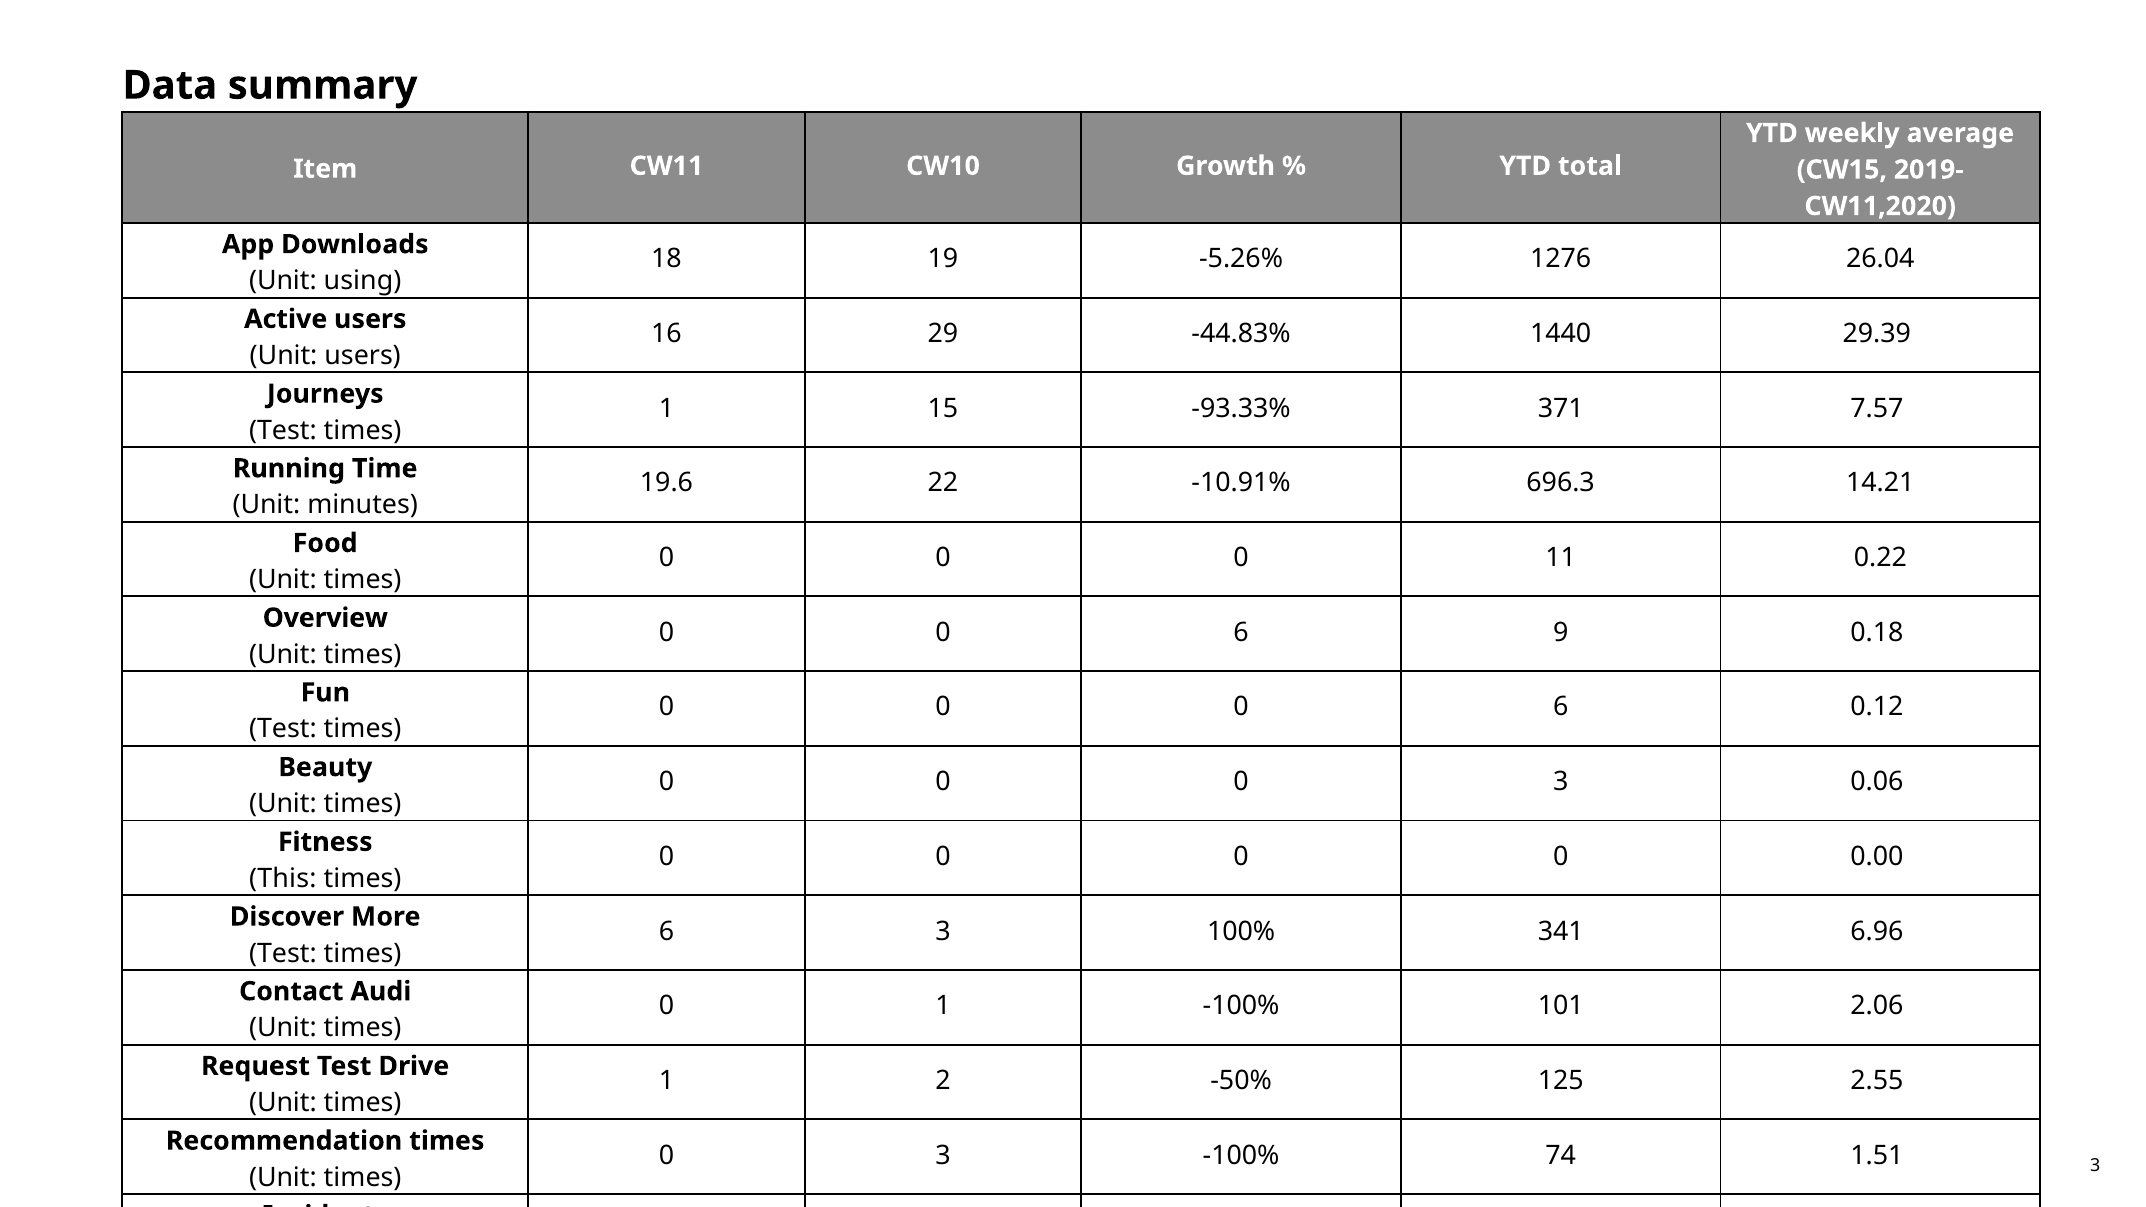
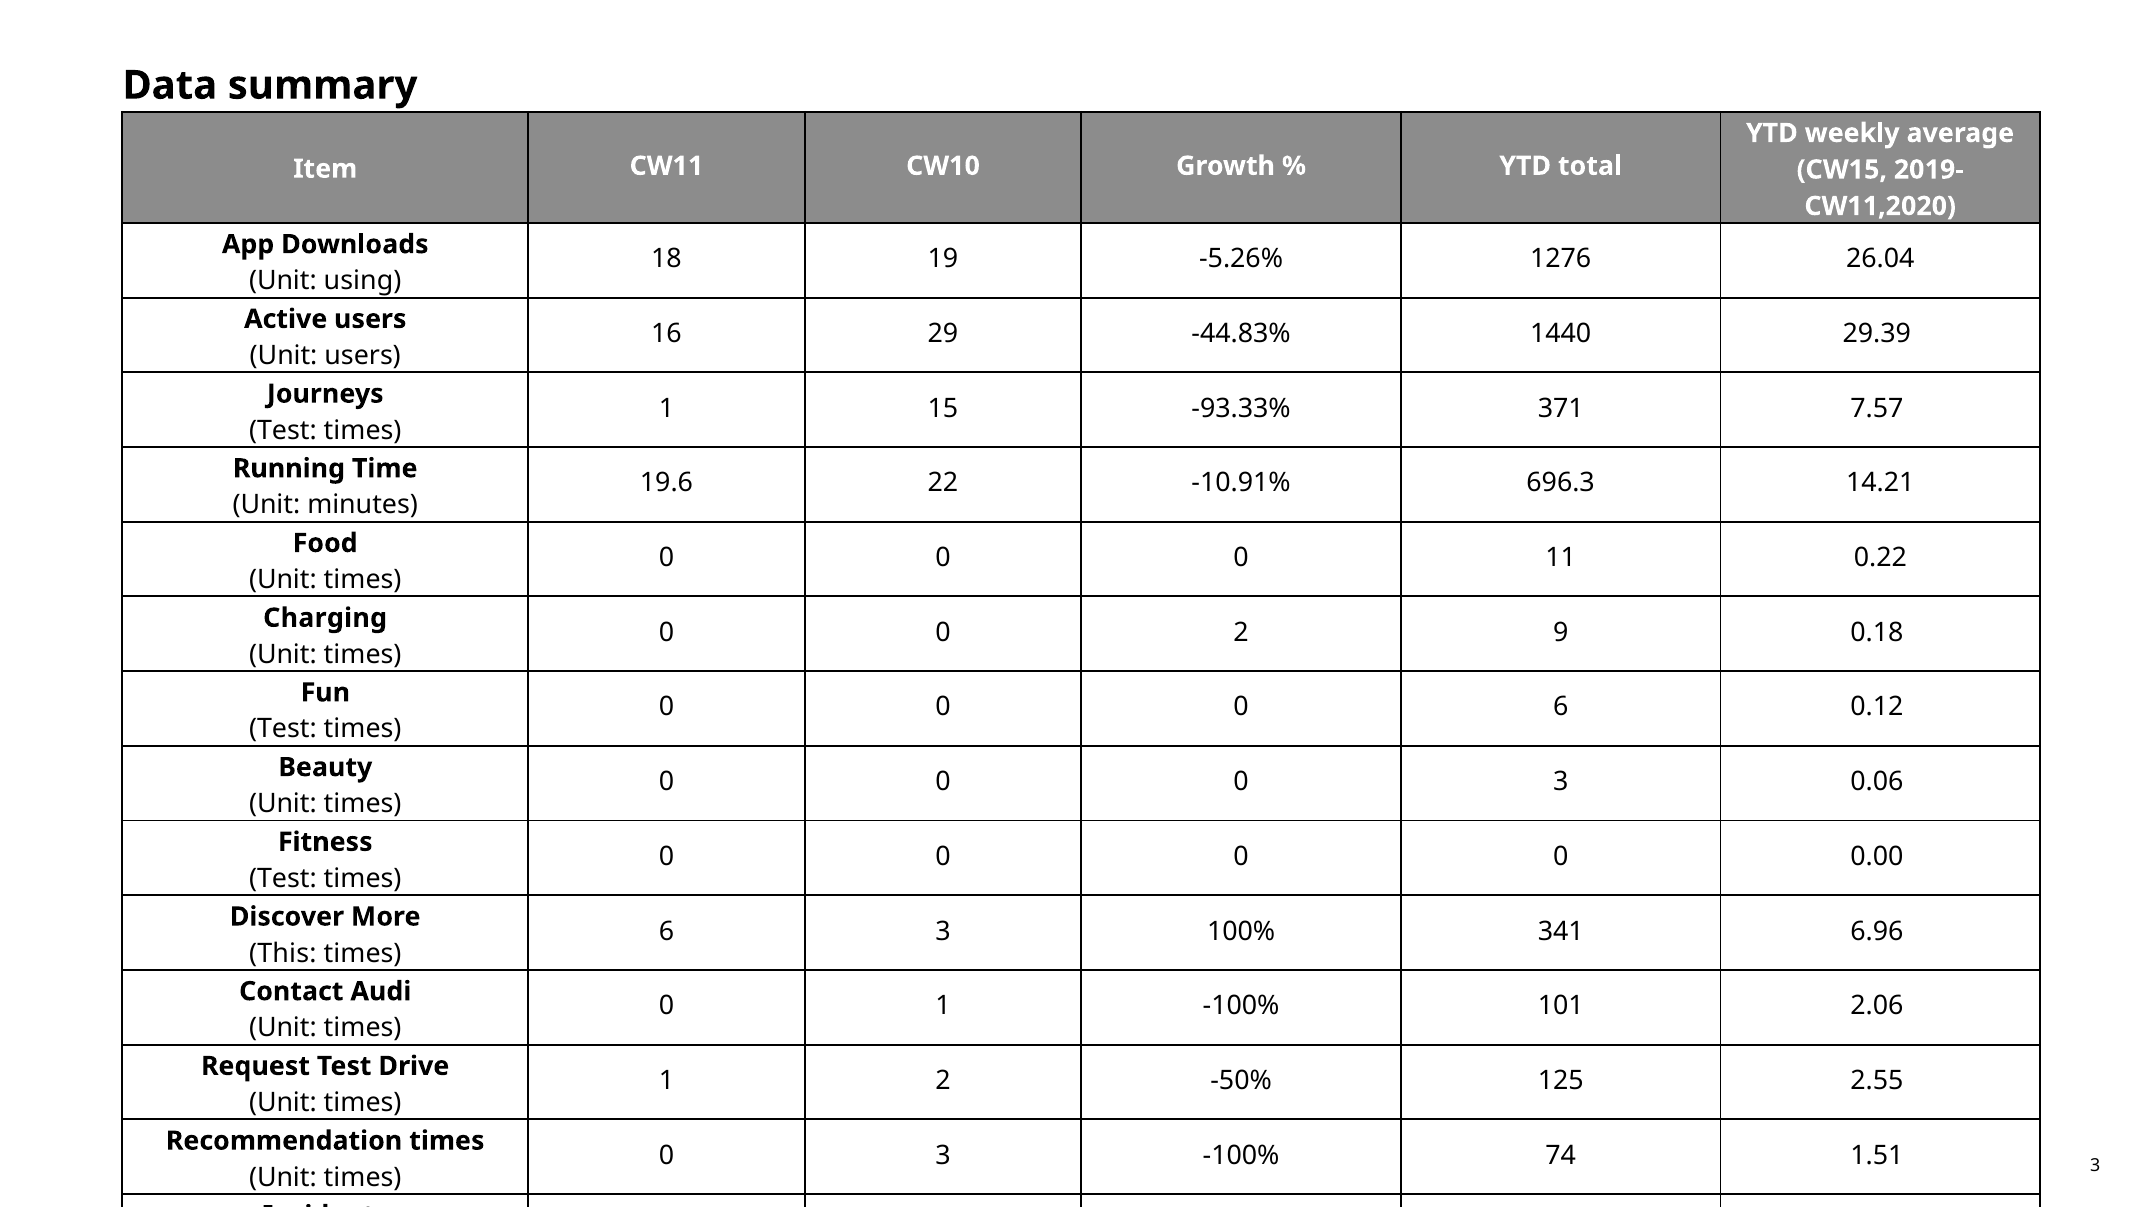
Overview: Overview -> Charging
6 at (1241, 632): 6 -> 2
This at (283, 879): This -> Test
Test at (283, 953): Test -> This
